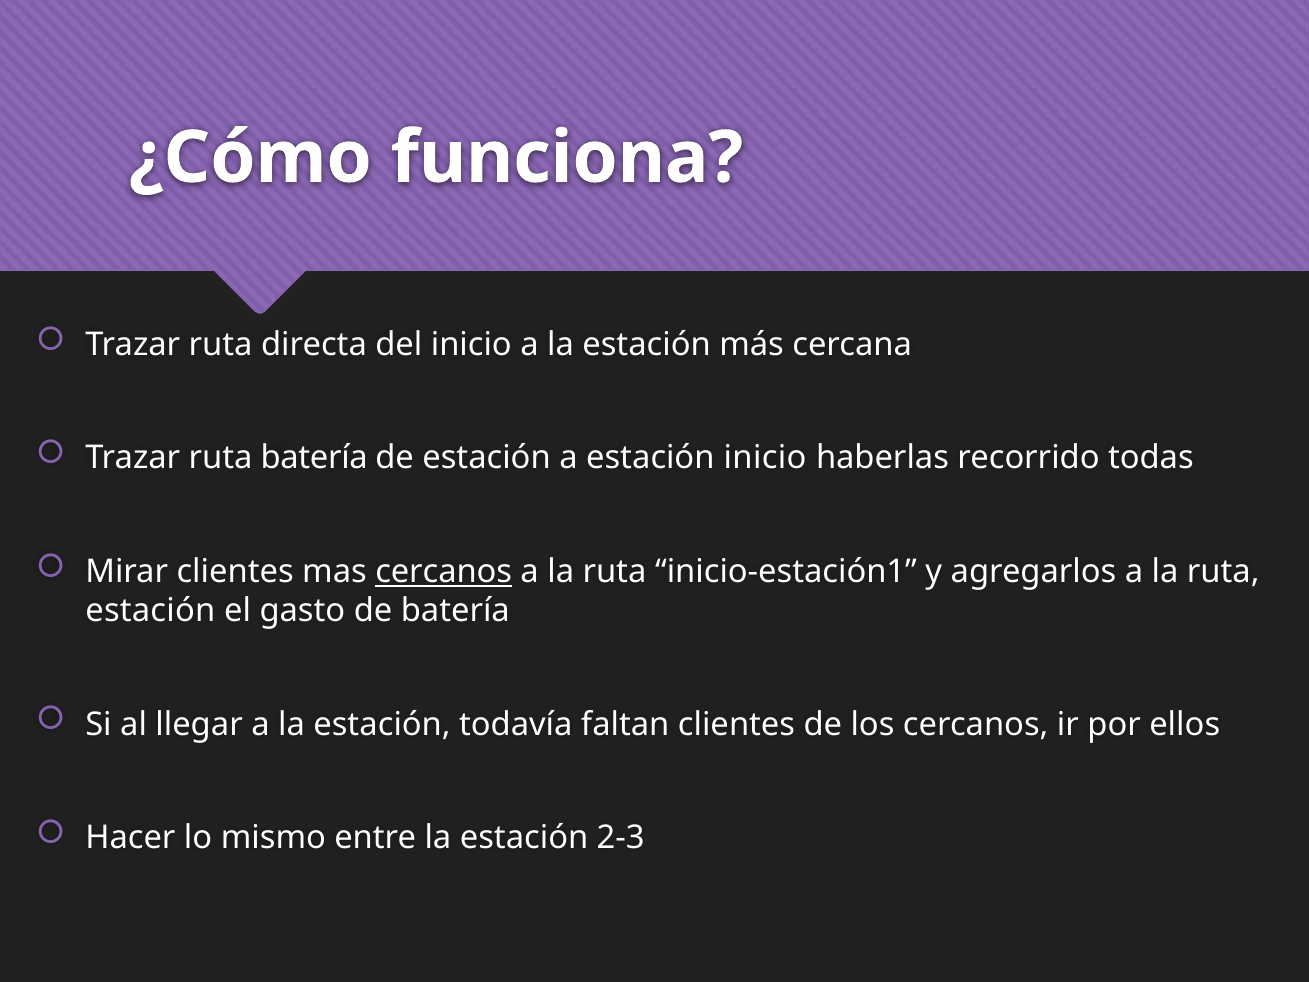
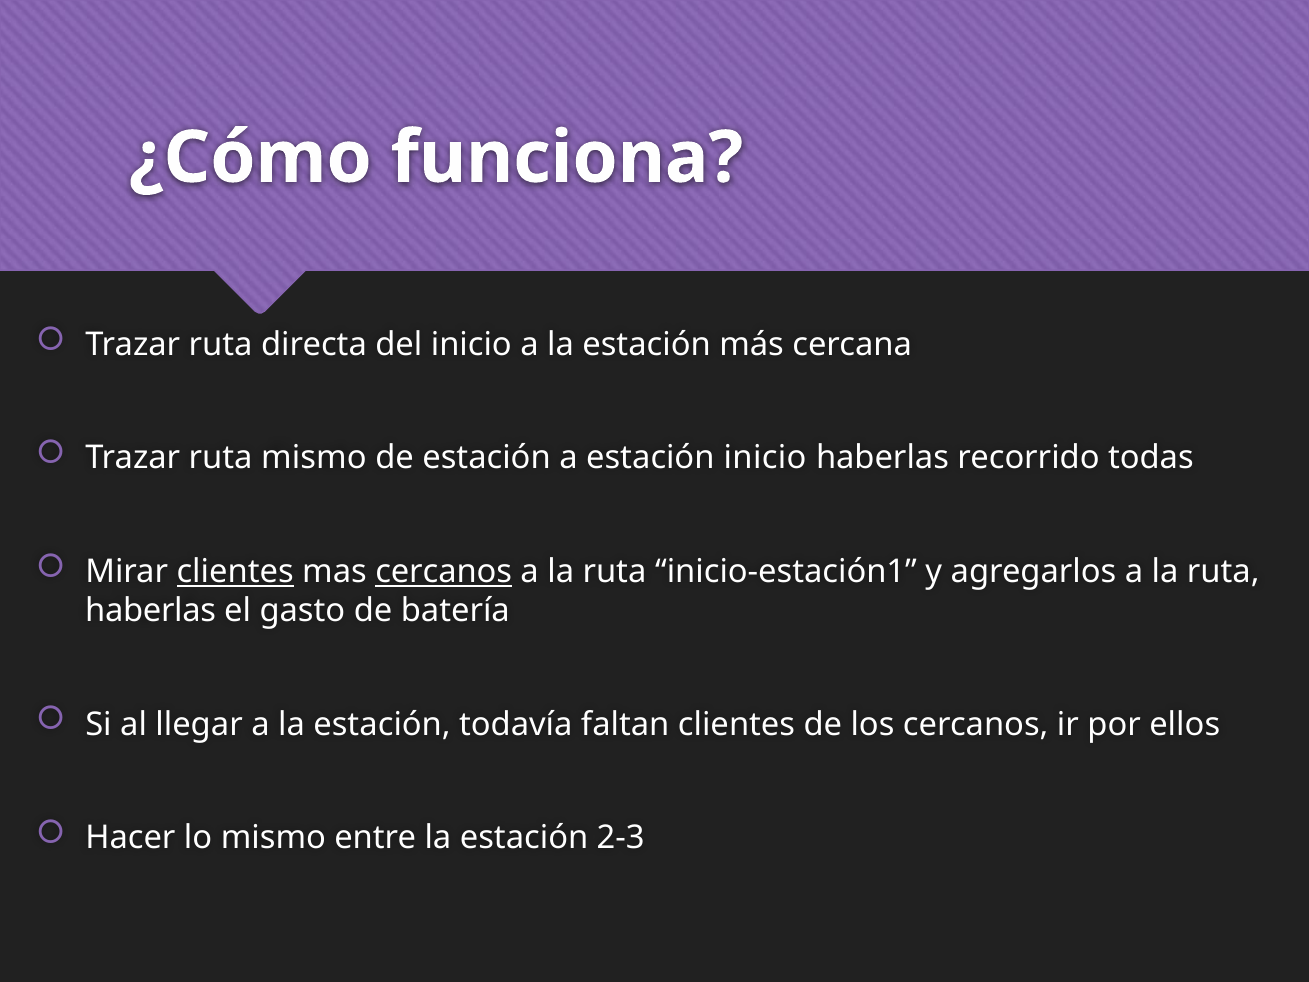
ruta batería: batería -> mismo
clientes at (235, 571) underline: none -> present
estación at (150, 611): estación -> haberlas
